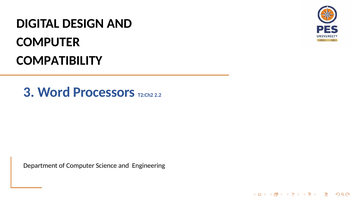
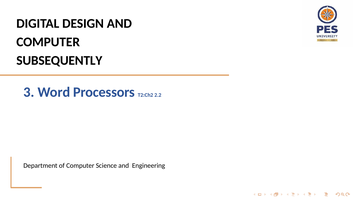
COMPATIBILITY: COMPATIBILITY -> SUBSEQUENTLY
